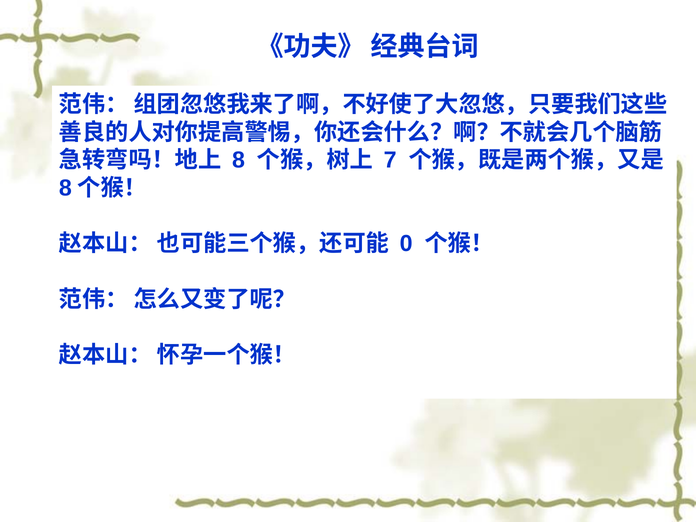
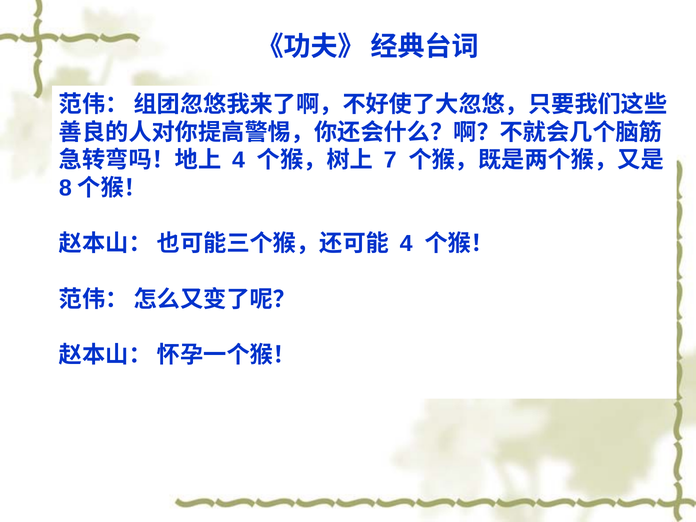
8 at (239, 160): 8 -> 4
0 at (406, 244): 0 -> 4
